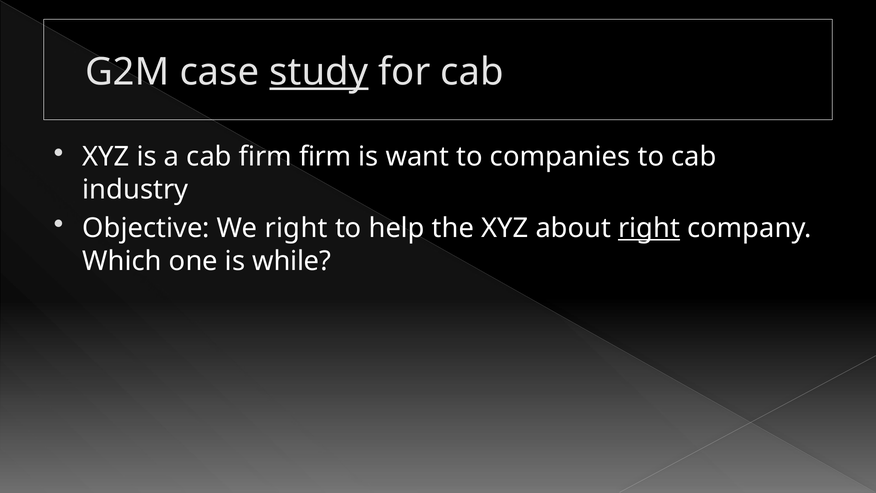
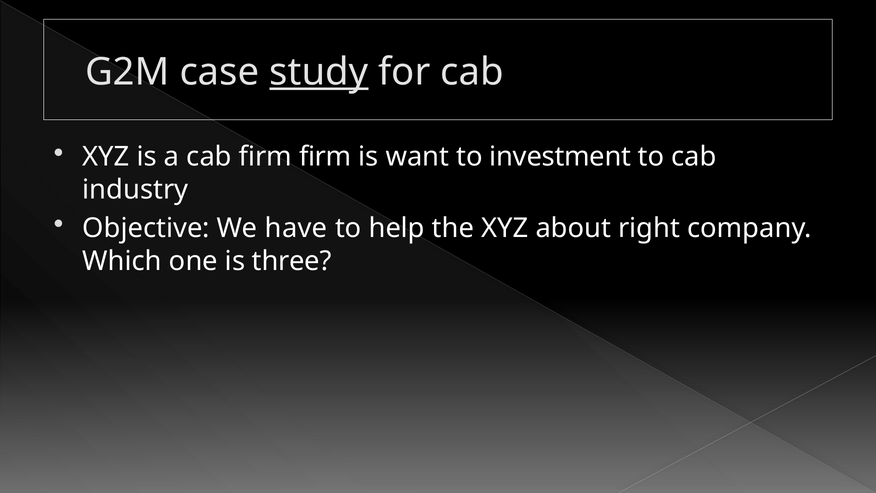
companies: companies -> investment
We right: right -> have
right at (649, 228) underline: present -> none
while: while -> three
